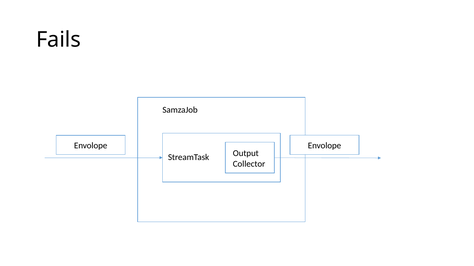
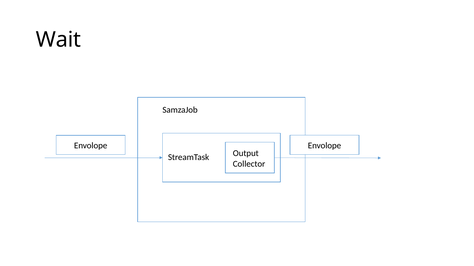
Fails: Fails -> Wait
